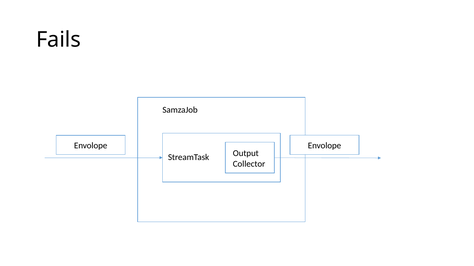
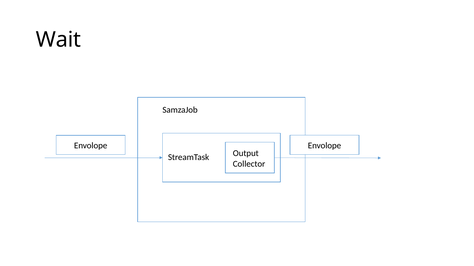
Fails: Fails -> Wait
